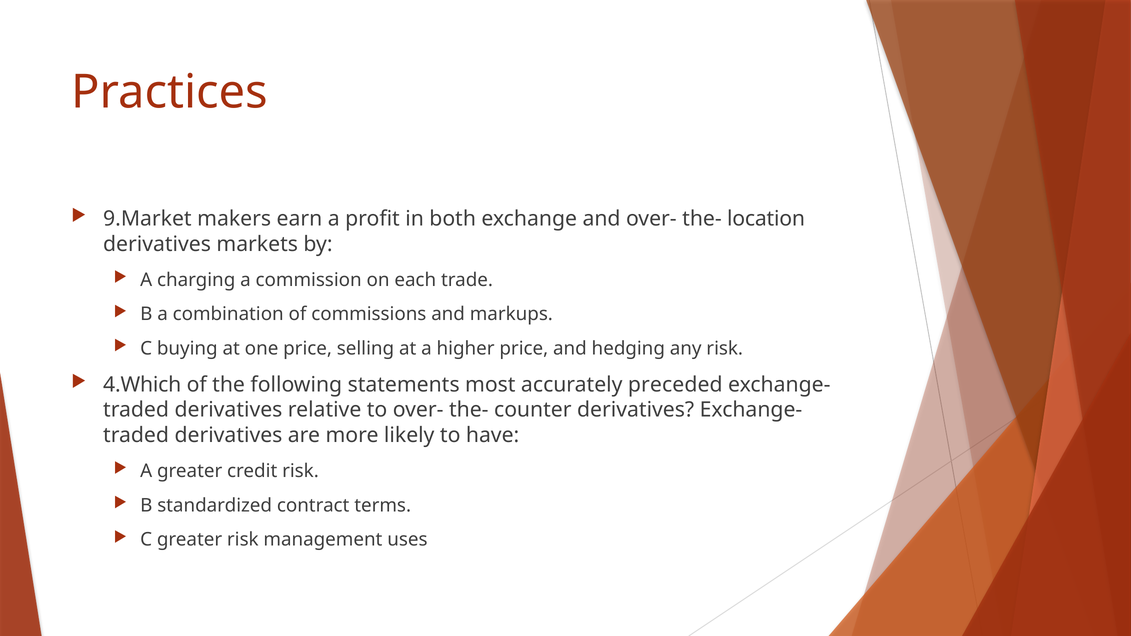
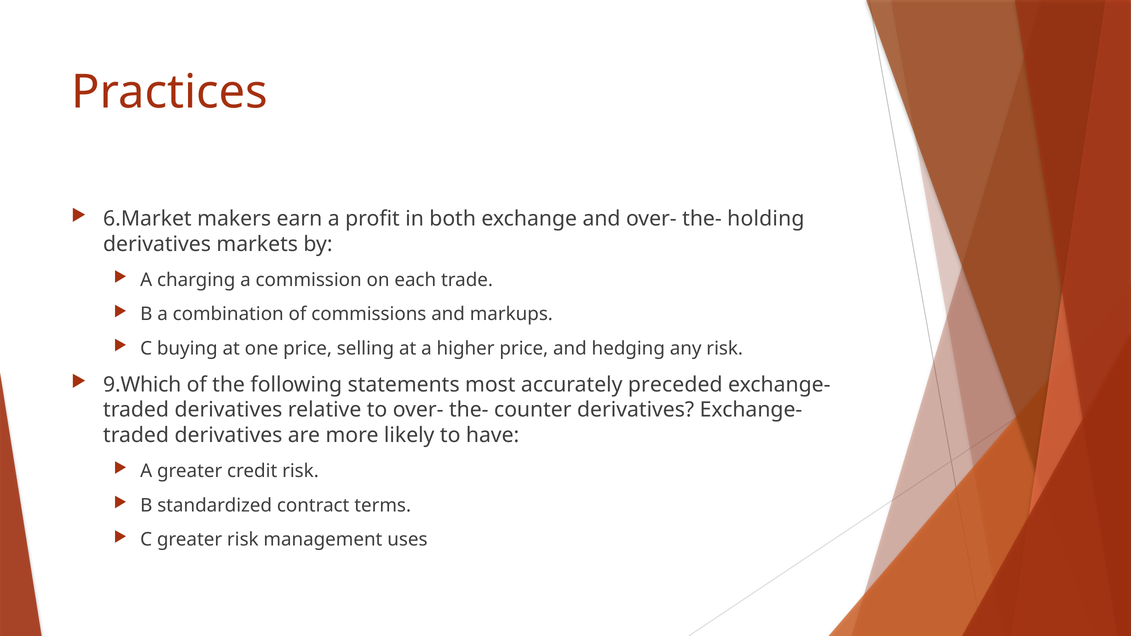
9.Market: 9.Market -> 6.Market
location: location -> holding
4.Which: 4.Which -> 9.Which
